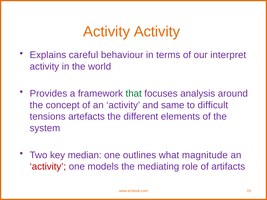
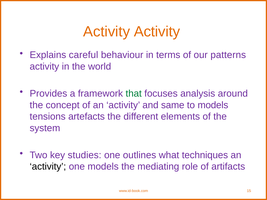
interpret: interpret -> patterns
to difficult: difficult -> models
median: median -> studies
magnitude: magnitude -> techniques
activity at (48, 167) colour: red -> black
